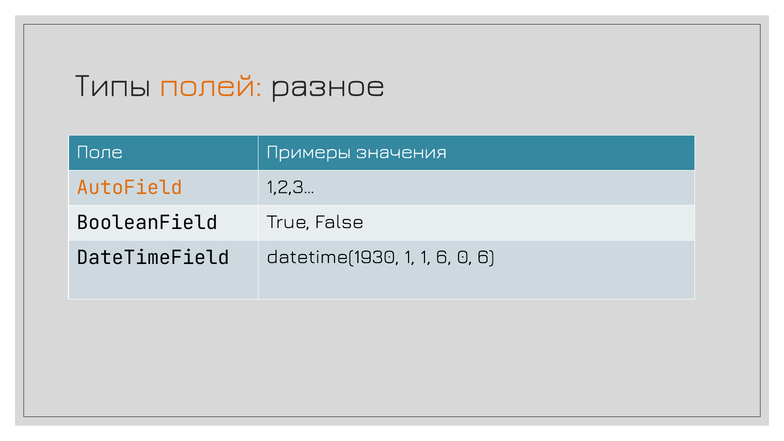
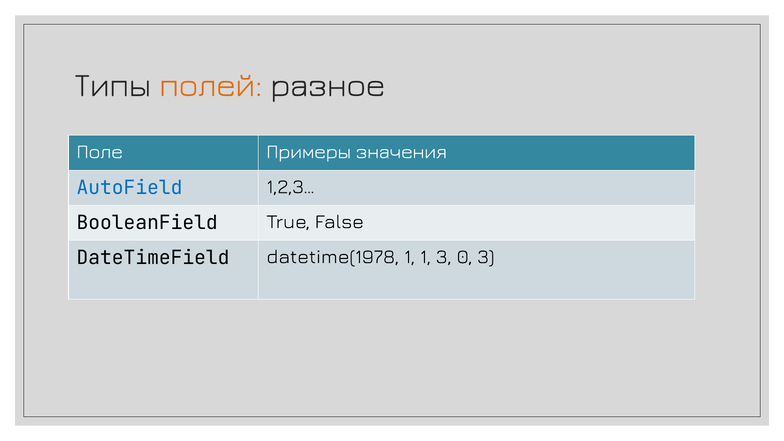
AutoField colour: orange -> blue
datetime(1930: datetime(1930 -> datetime(1978
1 6: 6 -> 3
0 6: 6 -> 3
